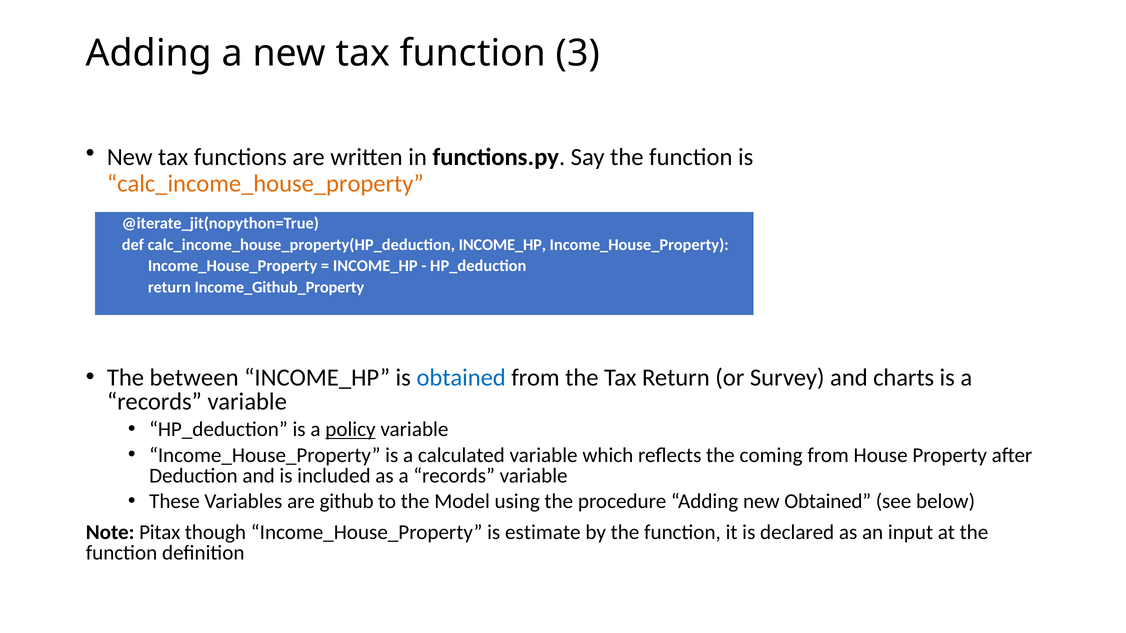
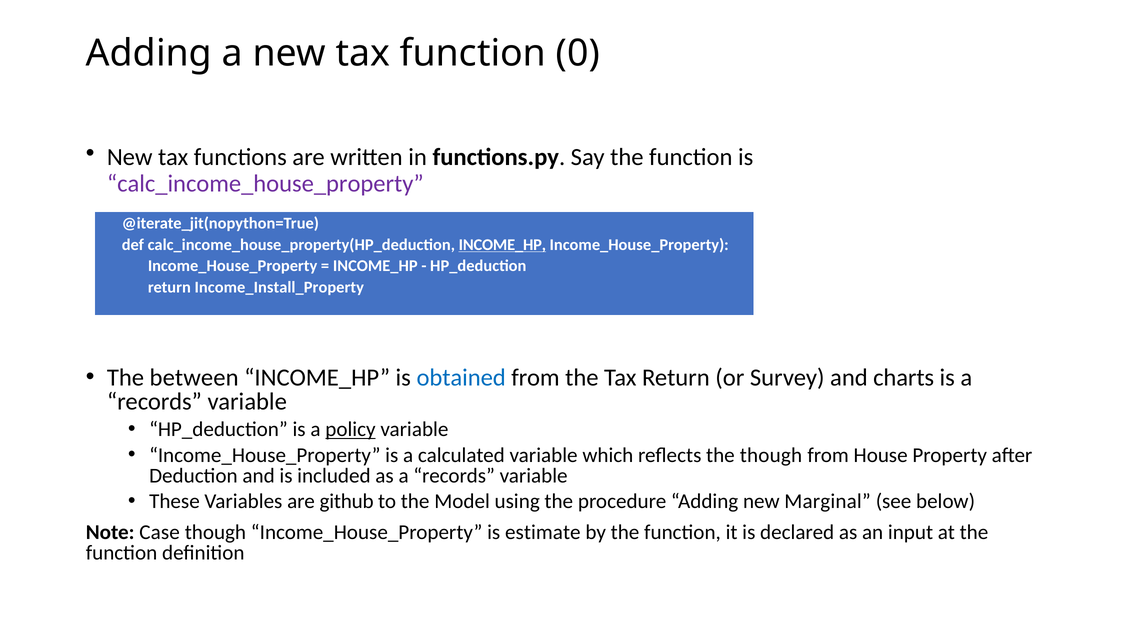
3: 3 -> 0
calc_income_house_property colour: orange -> purple
INCOME_HP at (502, 245) underline: none -> present
Income_Github_Property: Income_Github_Property -> Income_Install_Property
the coming: coming -> though
new Obtained: Obtained -> Marginal
Pitax: Pitax -> Case
